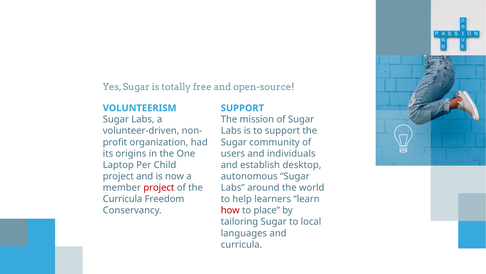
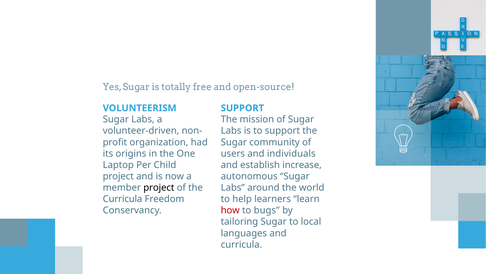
desktop: desktop -> increase
project at (159, 187) colour: red -> black
place: place -> bugs
